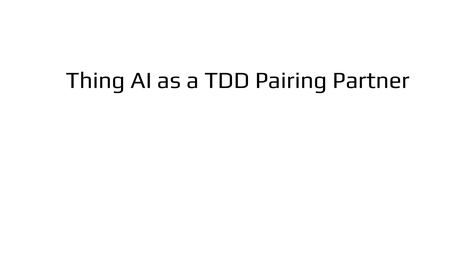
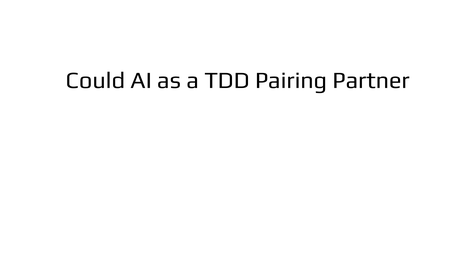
Thing: Thing -> Could
